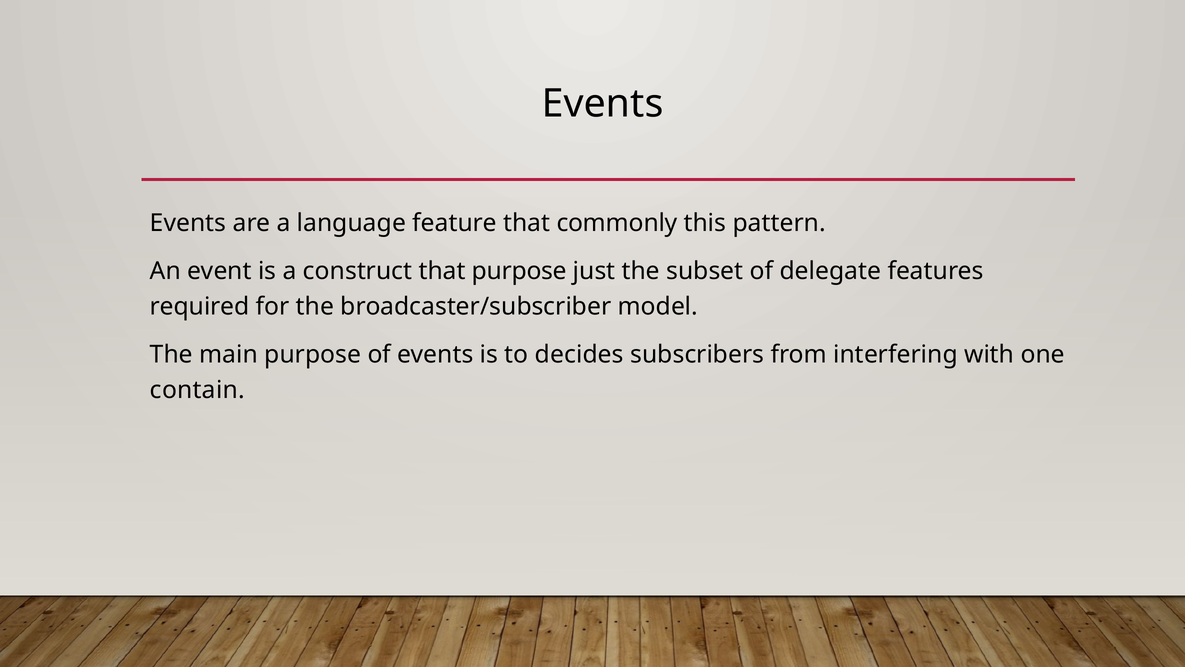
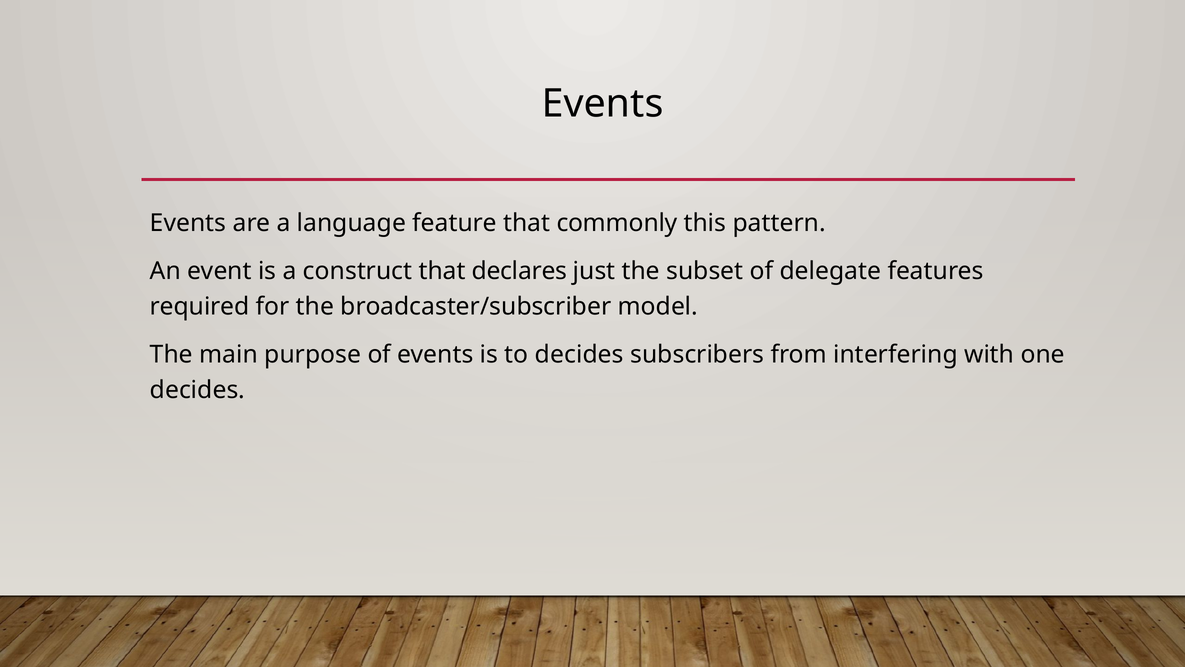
that purpose: purpose -> declares
contain at (197, 390): contain -> decides
